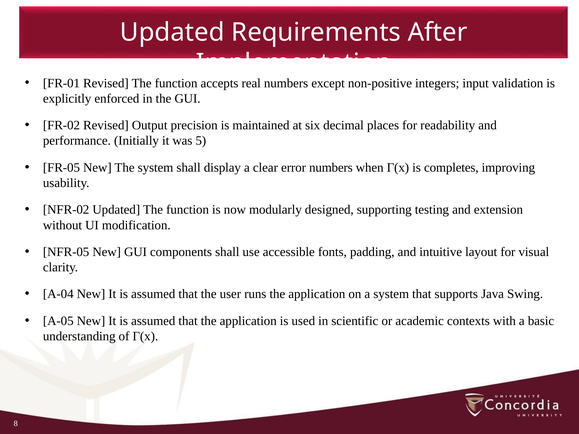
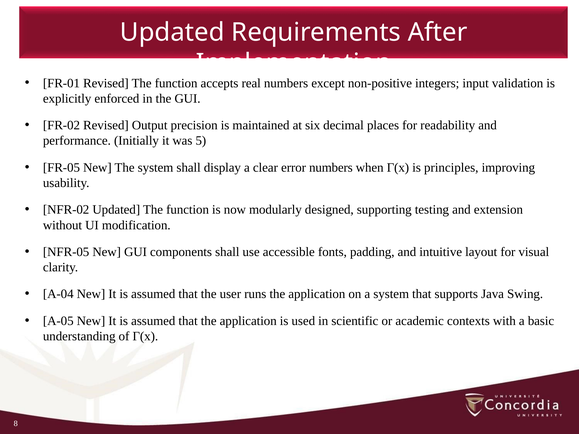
completes: completes -> principles
